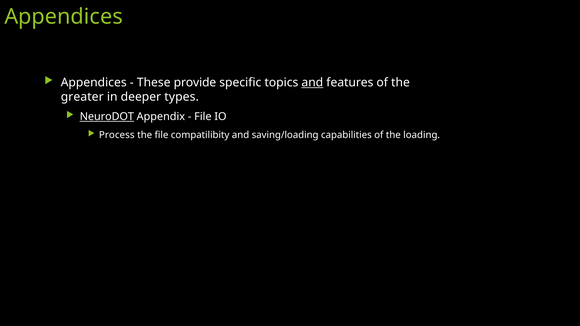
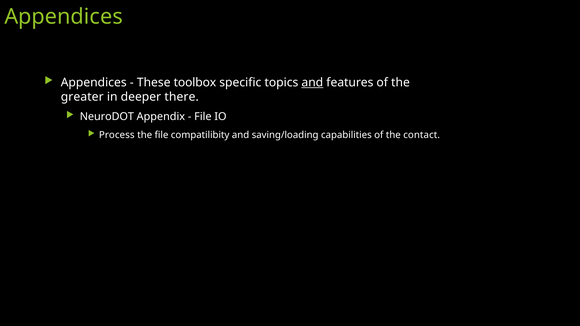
provide: provide -> toolbox
types: types -> there
NeuroDOT underline: present -> none
loading: loading -> contact
